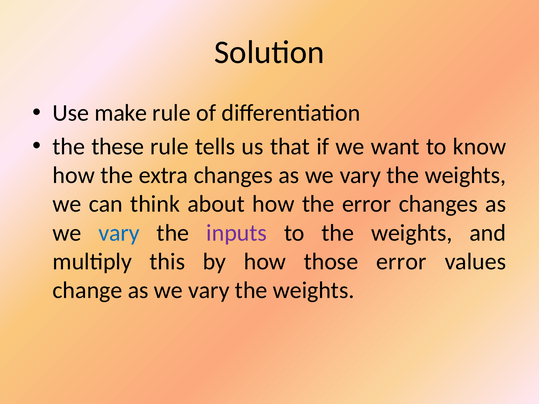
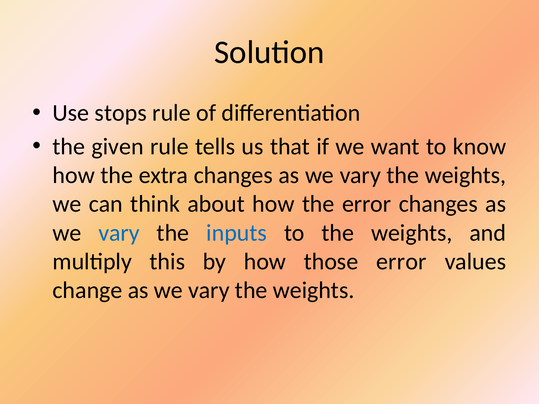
make: make -> stops
these: these -> given
inputs colour: purple -> blue
